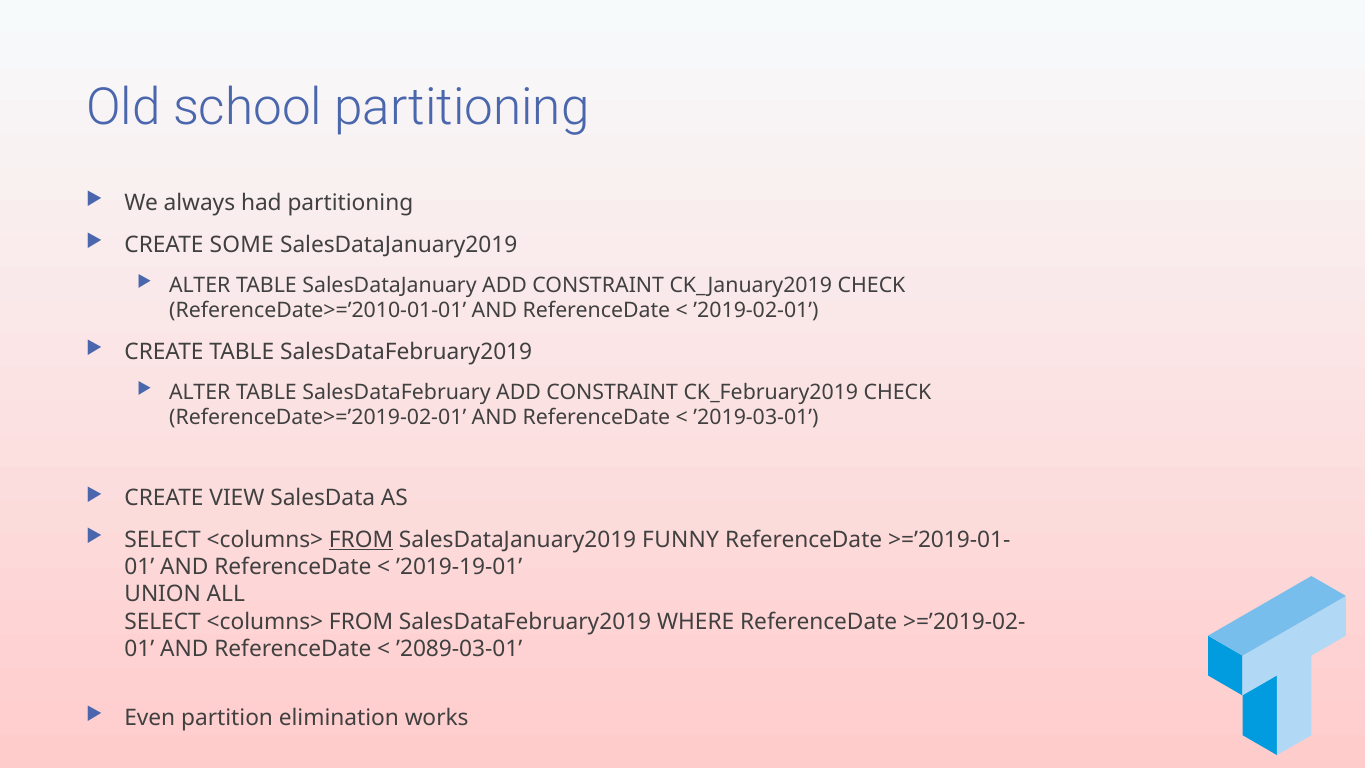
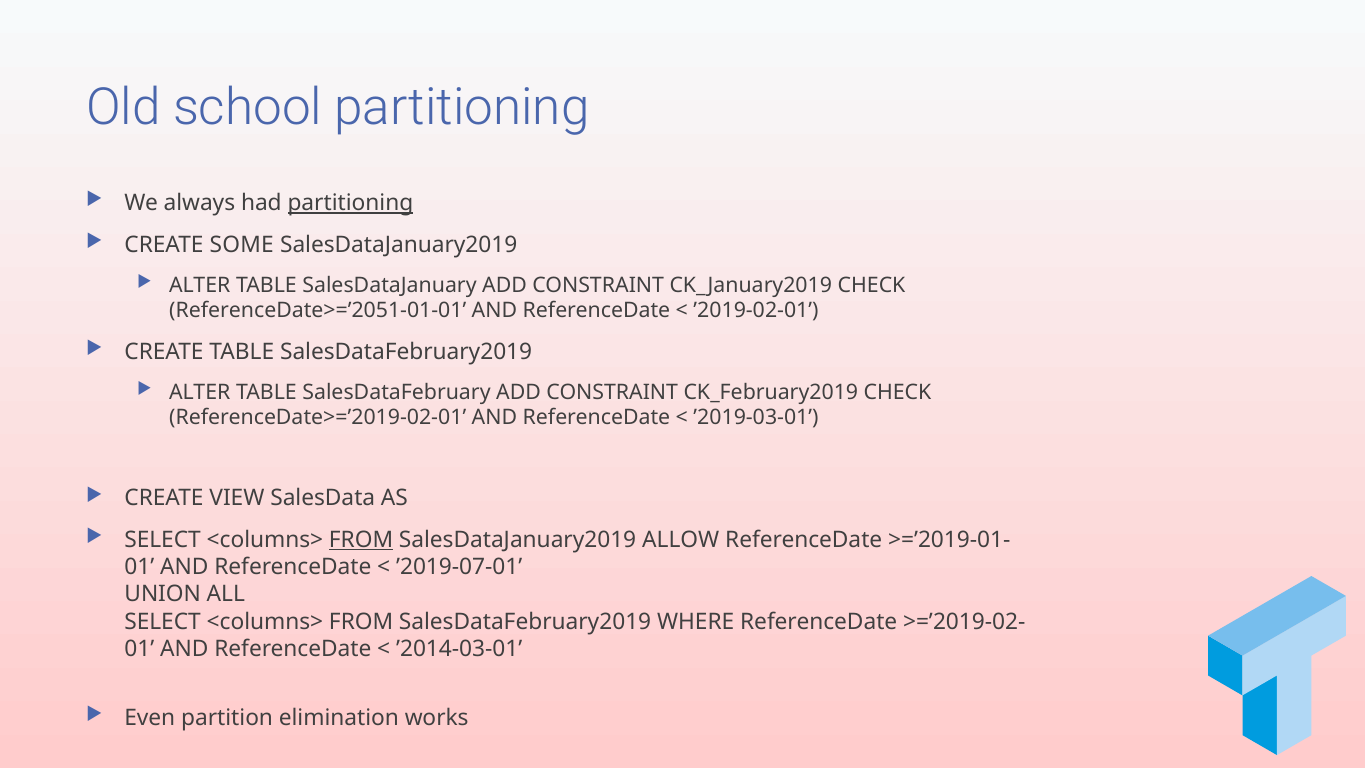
partitioning at (350, 203) underline: none -> present
ReferenceDate>=’2010-01-01: ReferenceDate>=’2010-01-01 -> ReferenceDate>=’2051-01-01
FUNNY: FUNNY -> ALLOW
’2019-19-01: ’2019-19-01 -> ’2019-07-01
’2089-03-01: ’2089-03-01 -> ’2014-03-01
